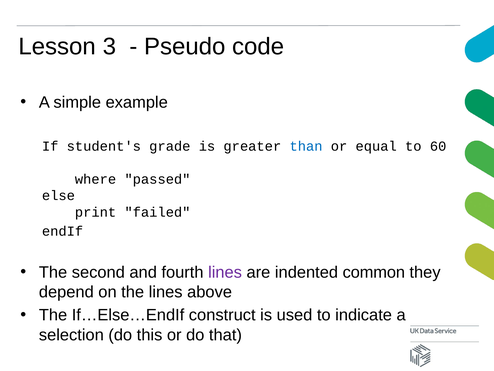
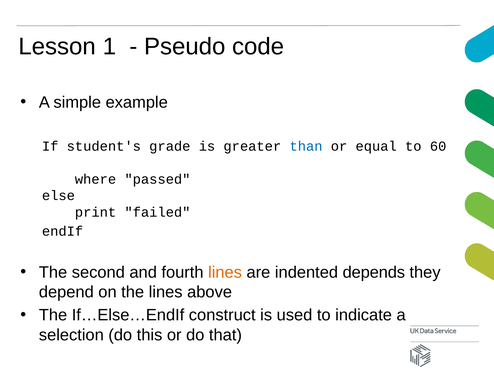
3: 3 -> 1
lines at (225, 272) colour: purple -> orange
common: common -> depends
